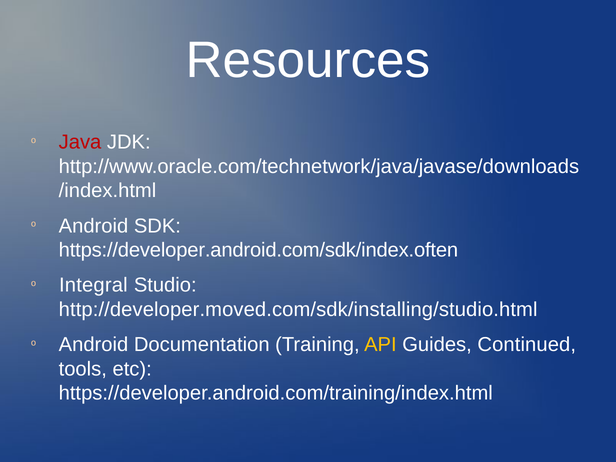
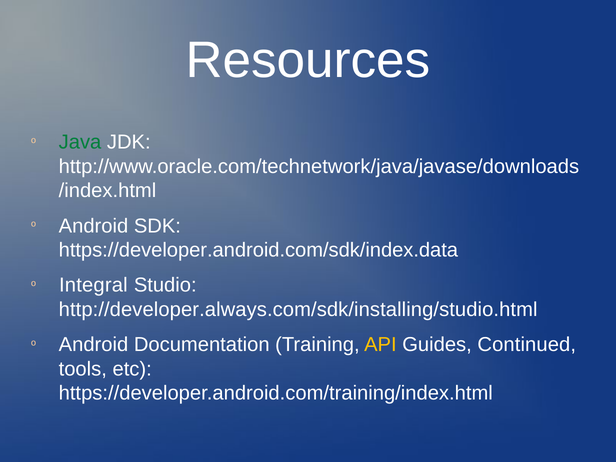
Java colour: red -> green
https://developer.android.com/sdk/index.often: https://developer.android.com/sdk/index.often -> https://developer.android.com/sdk/index.data
http://developer.moved.com/sdk/installing/studio.html: http://developer.moved.com/sdk/installing/studio.html -> http://developer.always.com/sdk/installing/studio.html
